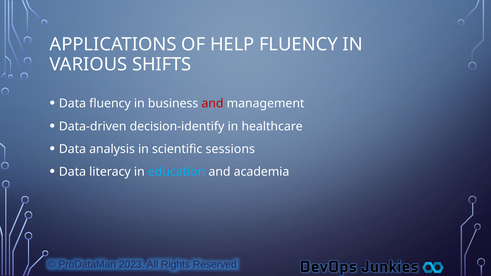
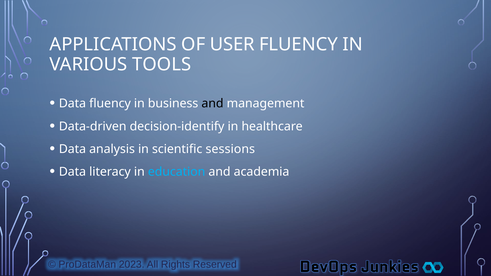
HELP: HELP -> USER
SHIFTS: SHIFTS -> TOOLS
and at (213, 104) colour: red -> black
